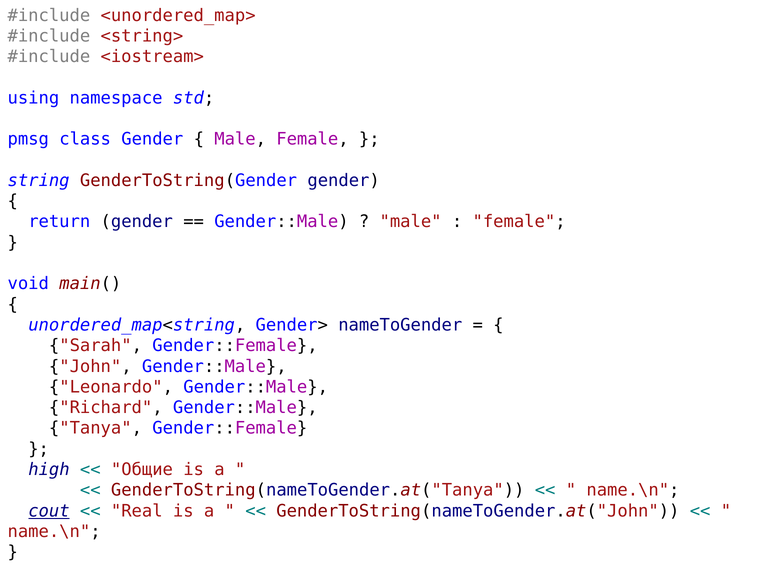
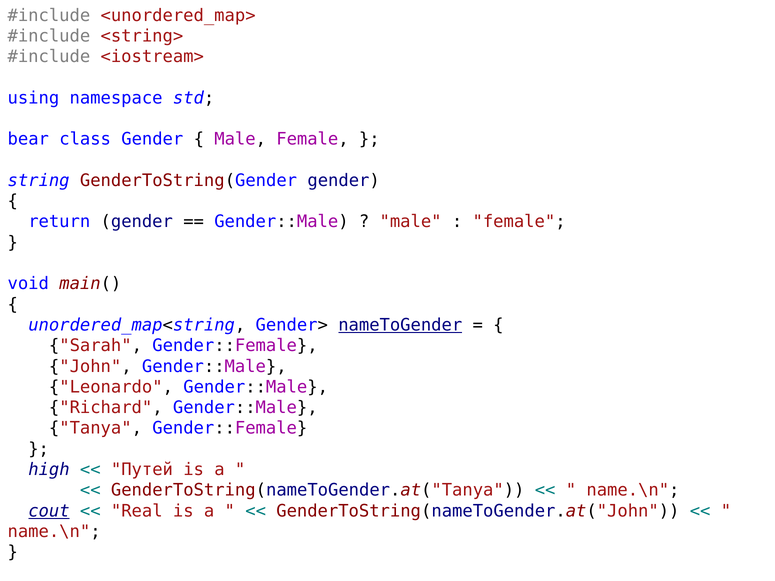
pmsg: pmsg -> bear
nameToGender underline: none -> present
Общие: Общие -> Путей
